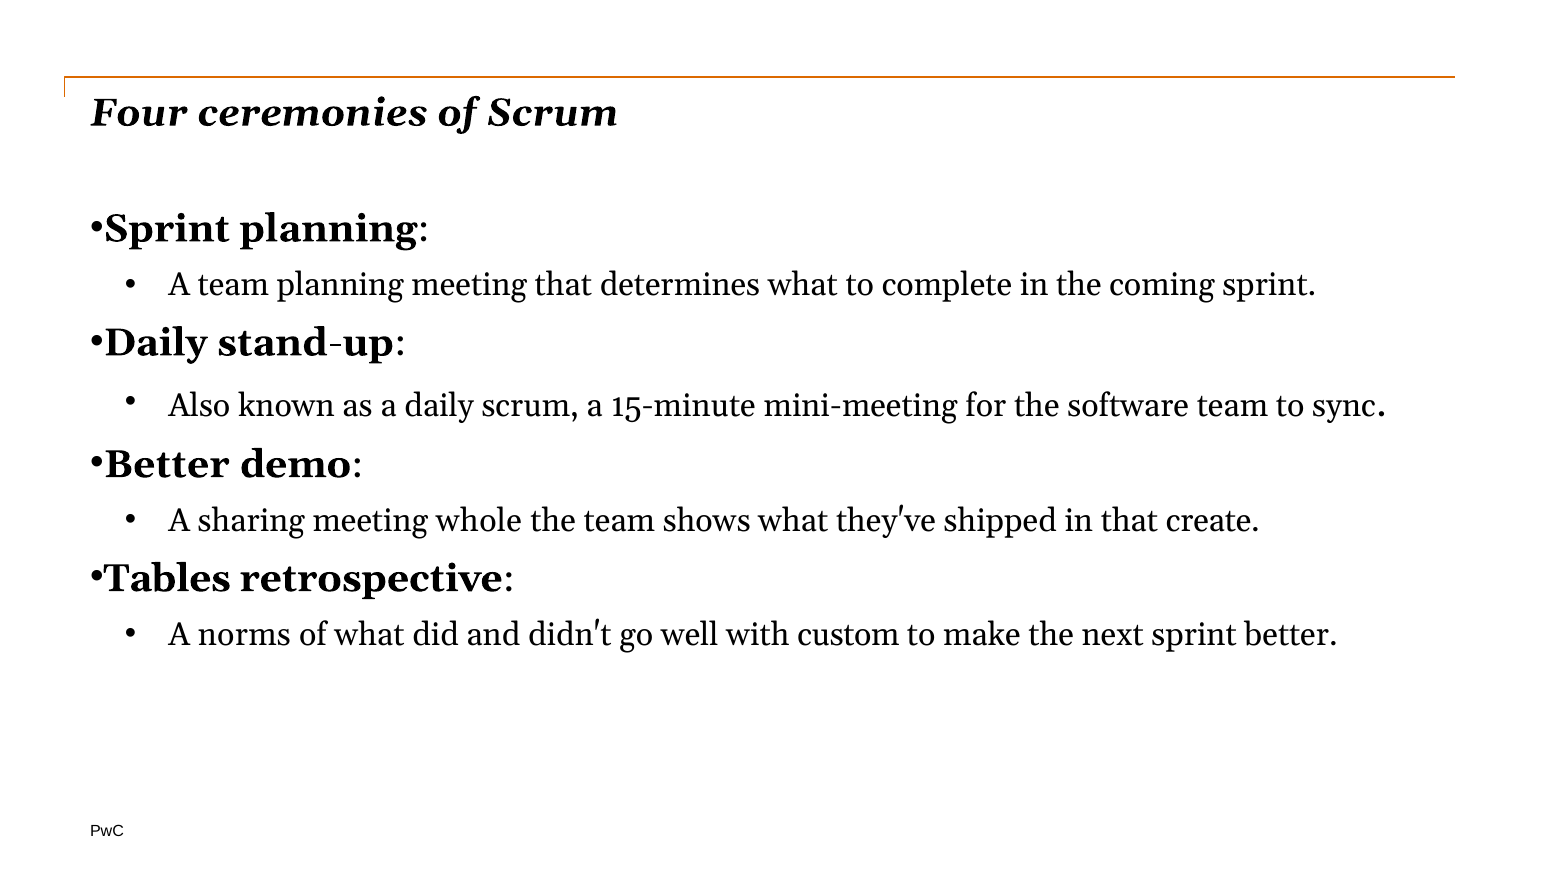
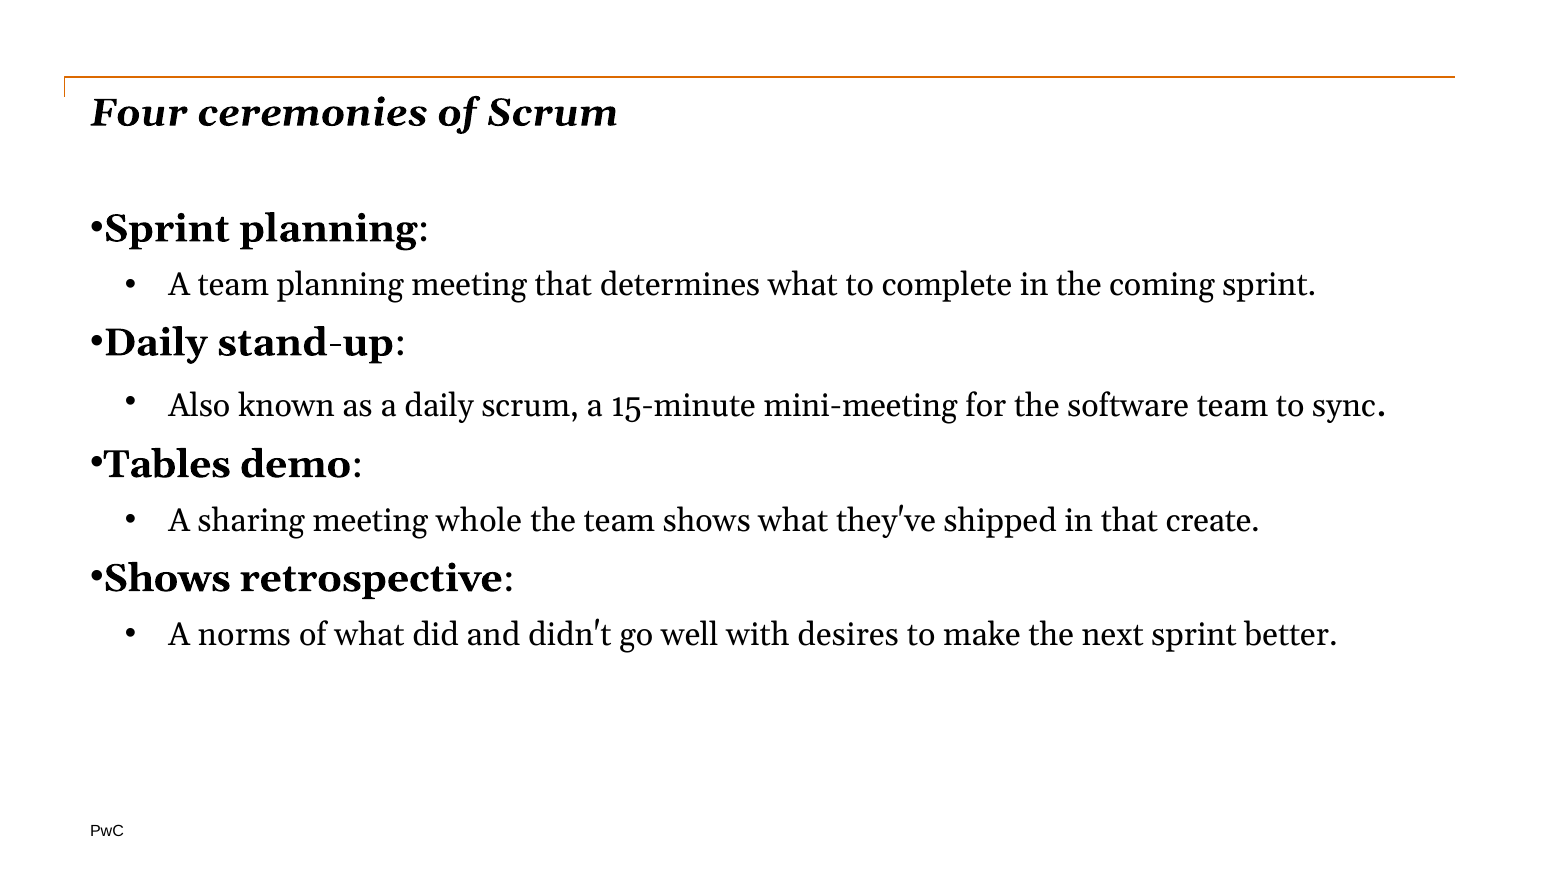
Better at (167, 464): Better -> Tables
Tables at (167, 578): Tables -> Shows
custom: custom -> desires
